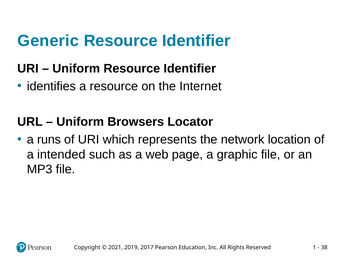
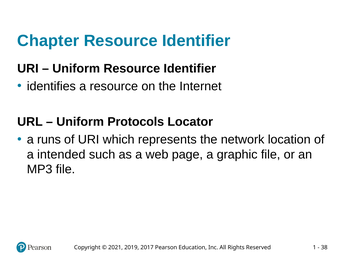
Generic: Generic -> Chapter
Browsers: Browsers -> Protocols
